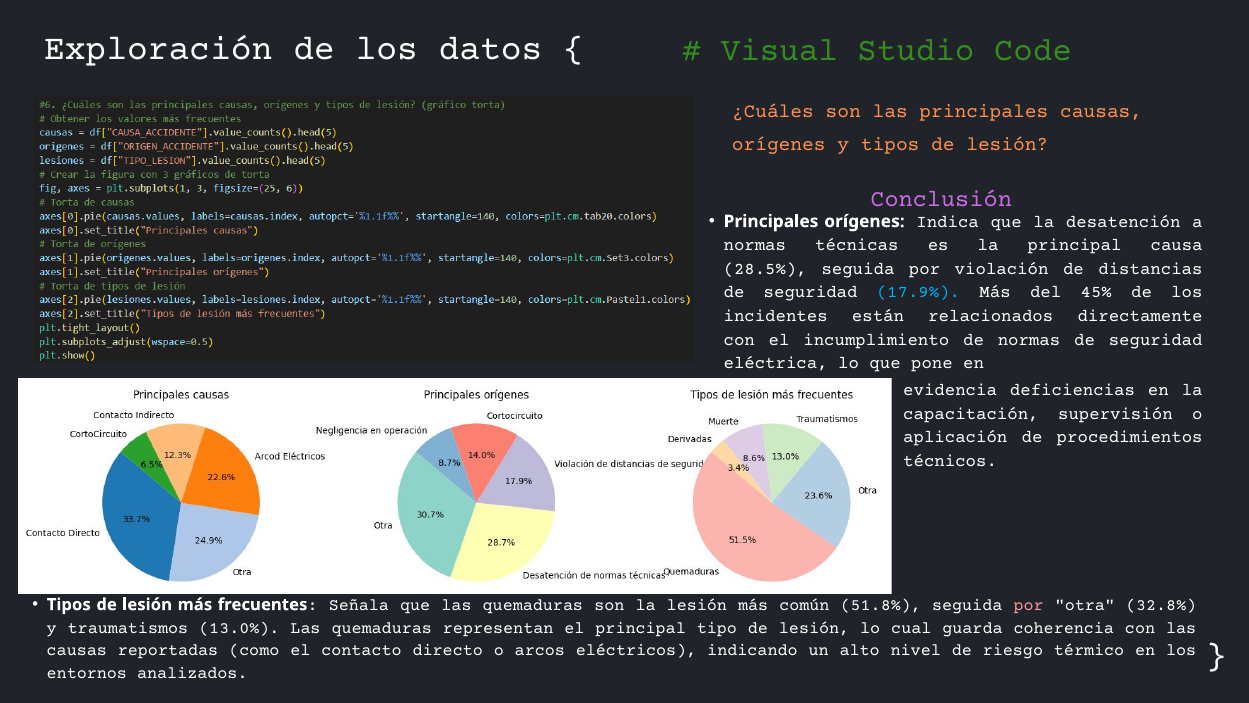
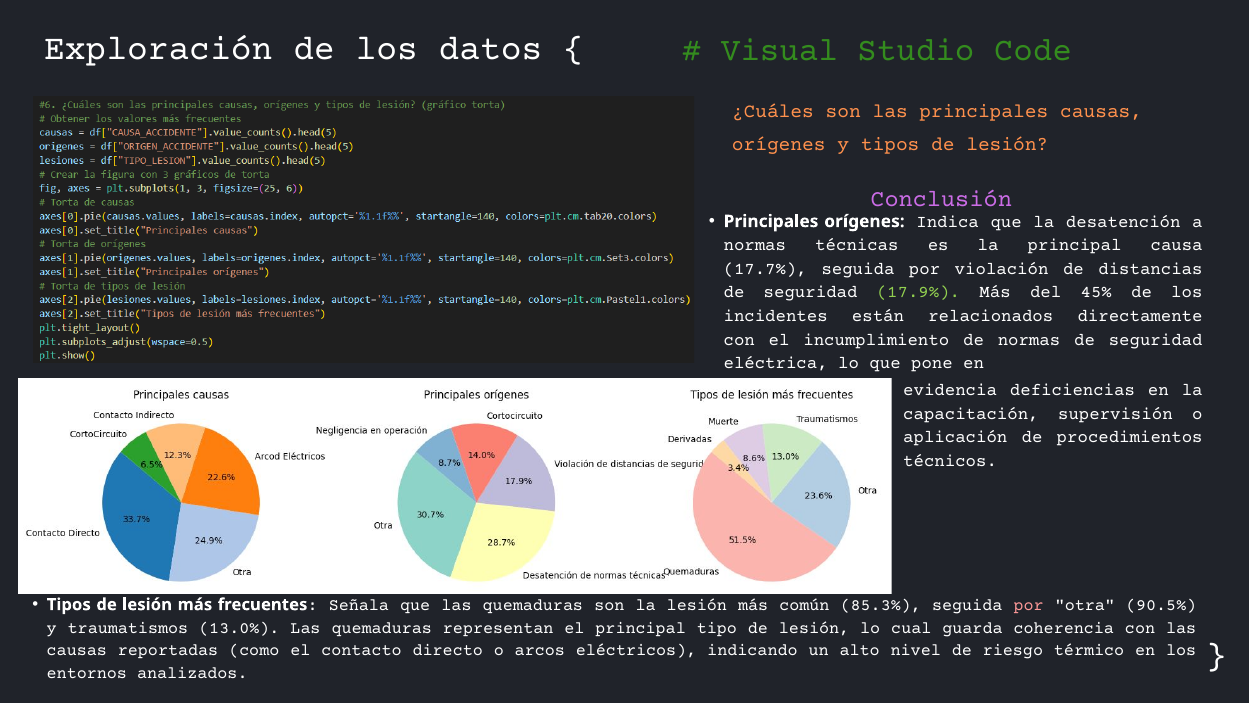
28.5%: 28.5% -> 17.7%
17.9% colour: light blue -> light green
51.8%: 51.8% -> 85.3%
32.8%: 32.8% -> 90.5%
